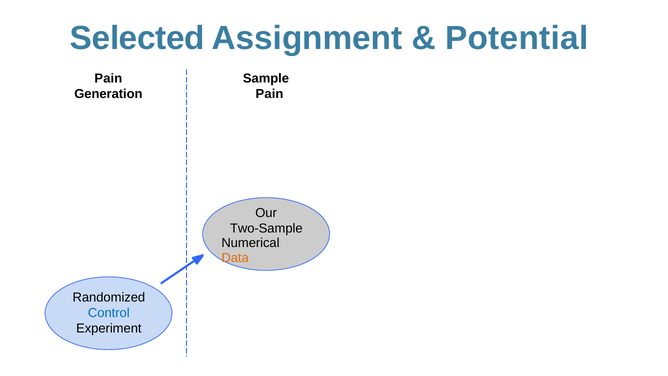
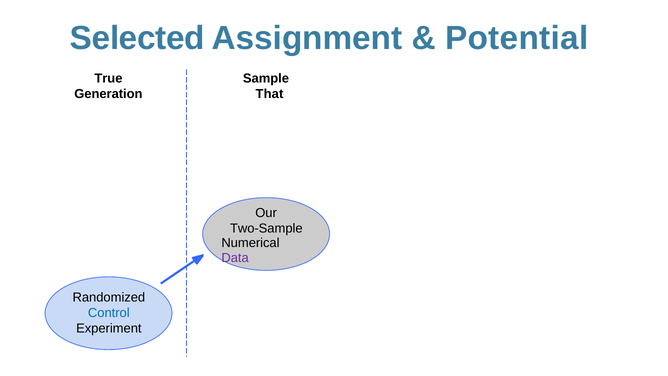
Pain at (108, 78): Pain -> True
Pain at (270, 94): Pain -> That
Data colour: orange -> purple
